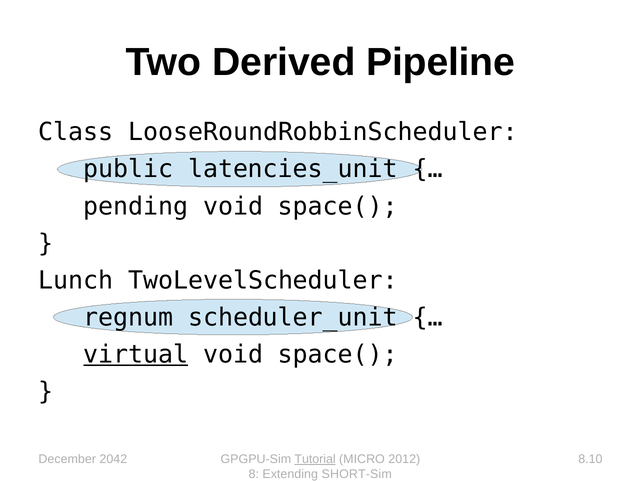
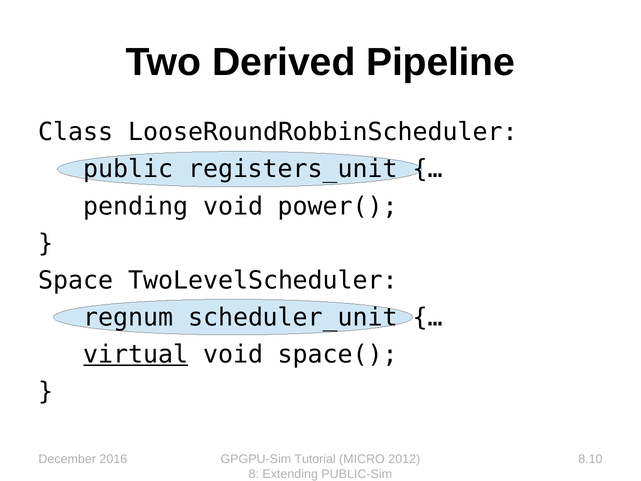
latencies_unit: latencies_unit -> registers_unit
space( at (338, 206): space( -> power(
Lunch: Lunch -> Space
2042: 2042 -> 2016
Tutorial underline: present -> none
SHORT-Sim: SHORT-Sim -> PUBLIC-Sim
